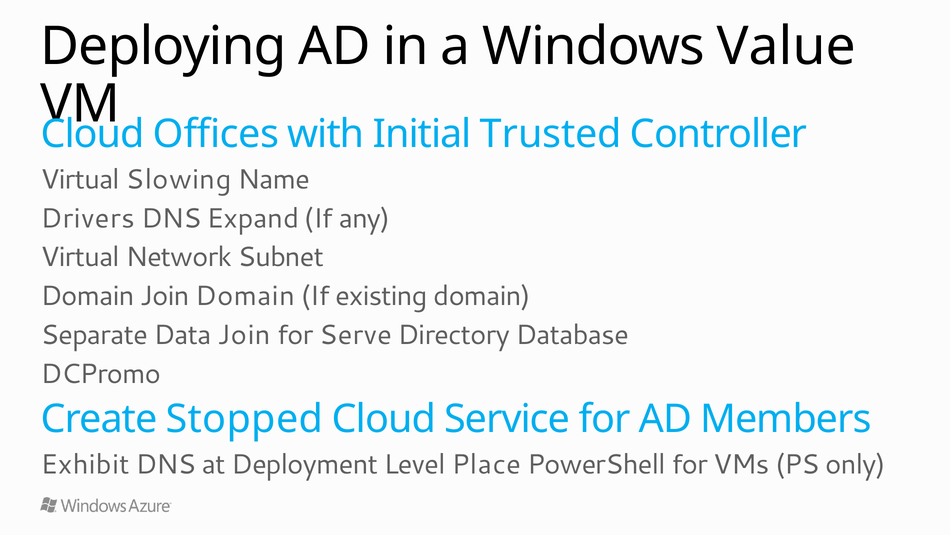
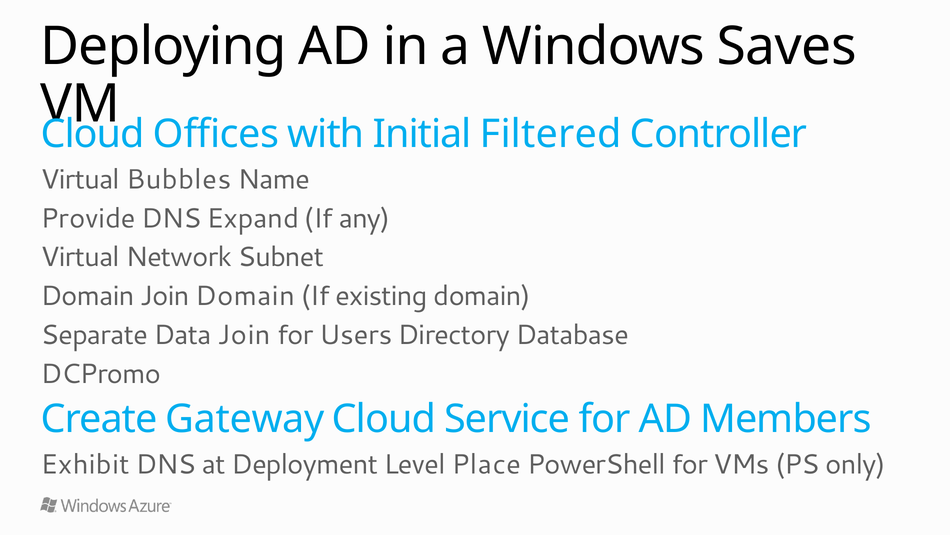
Value: Value -> Saves
Trusted: Trusted -> Filtered
Slowing: Slowing -> Bubbles
Drivers: Drivers -> Provide
Serve: Serve -> Users
Stopped: Stopped -> Gateway
